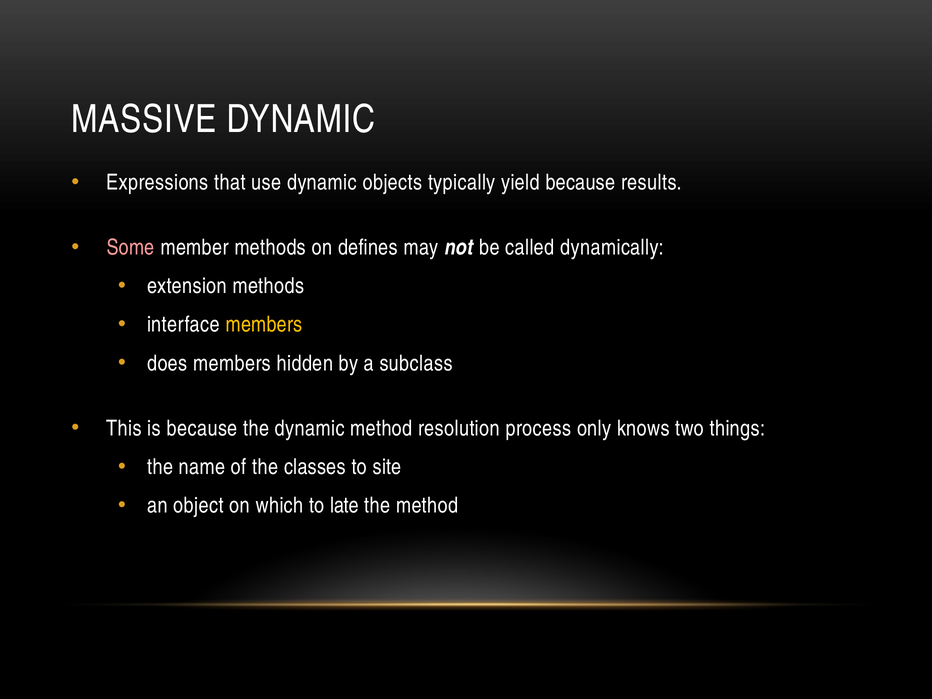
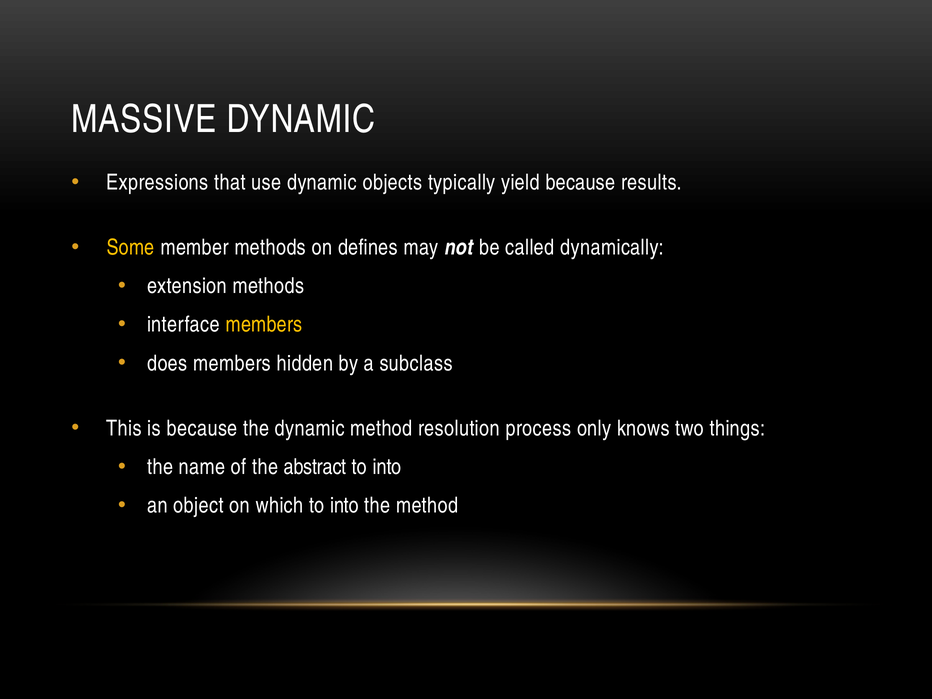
Some colour: pink -> yellow
classes: classes -> abstract
site at (387, 467): site -> into
which to late: late -> into
